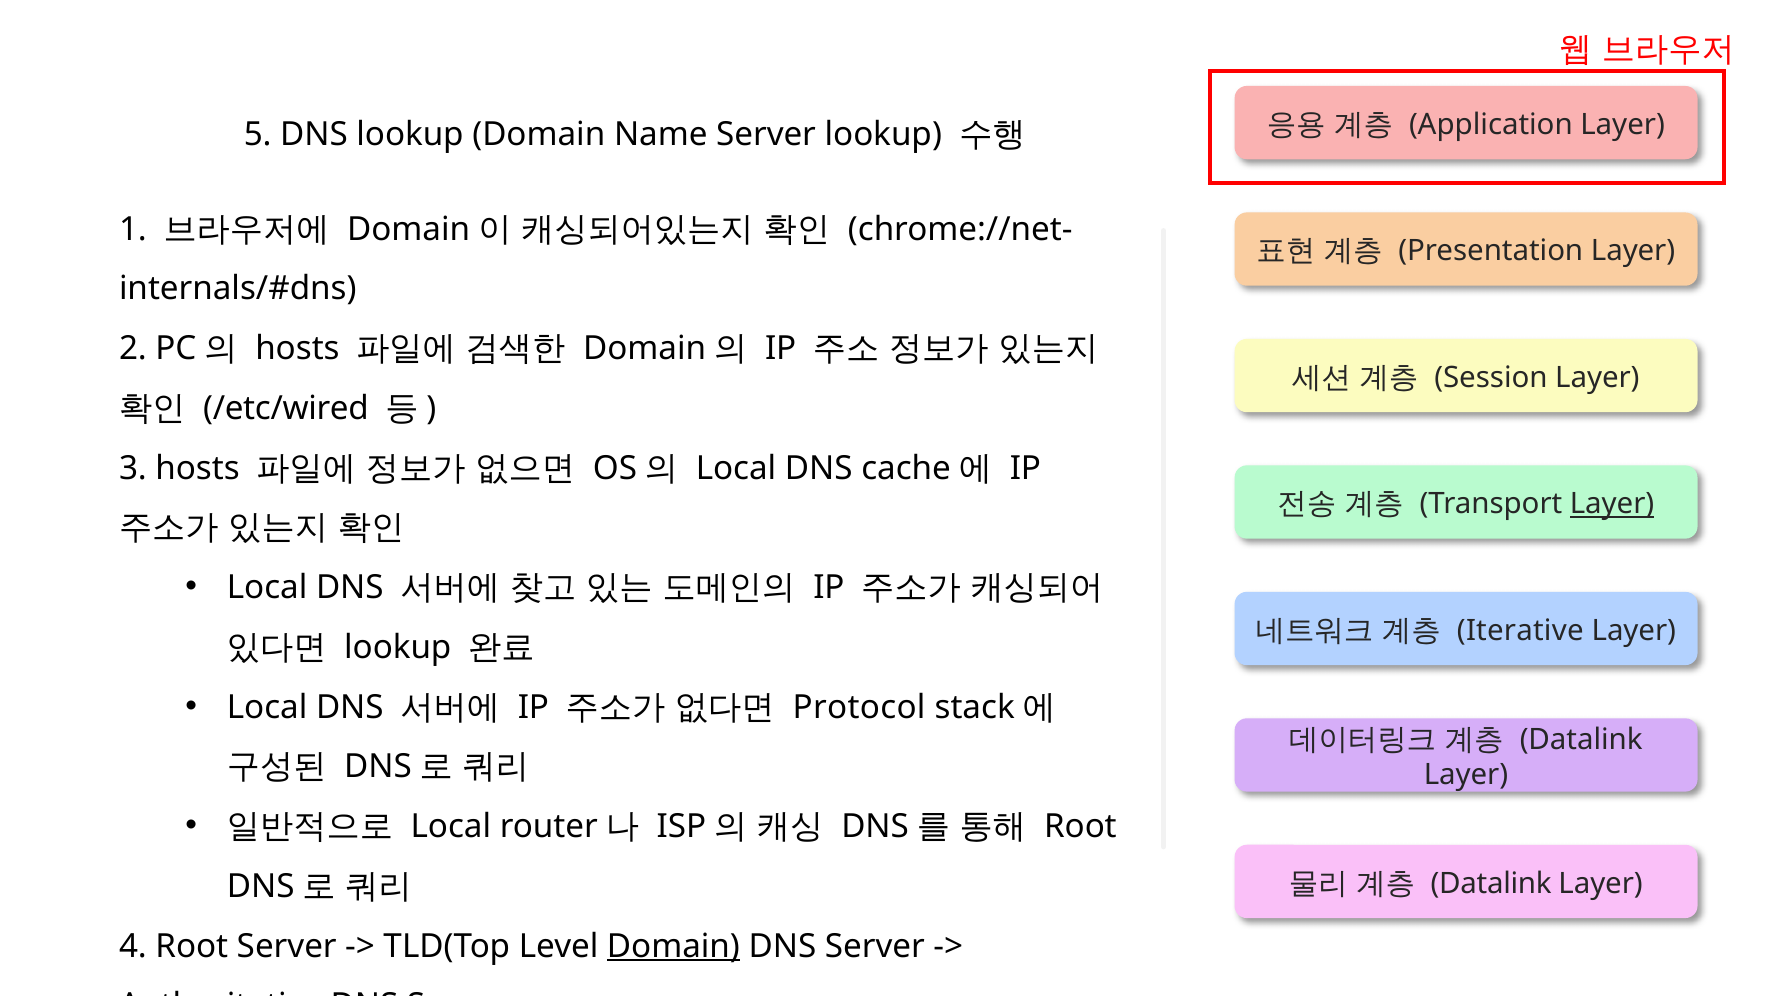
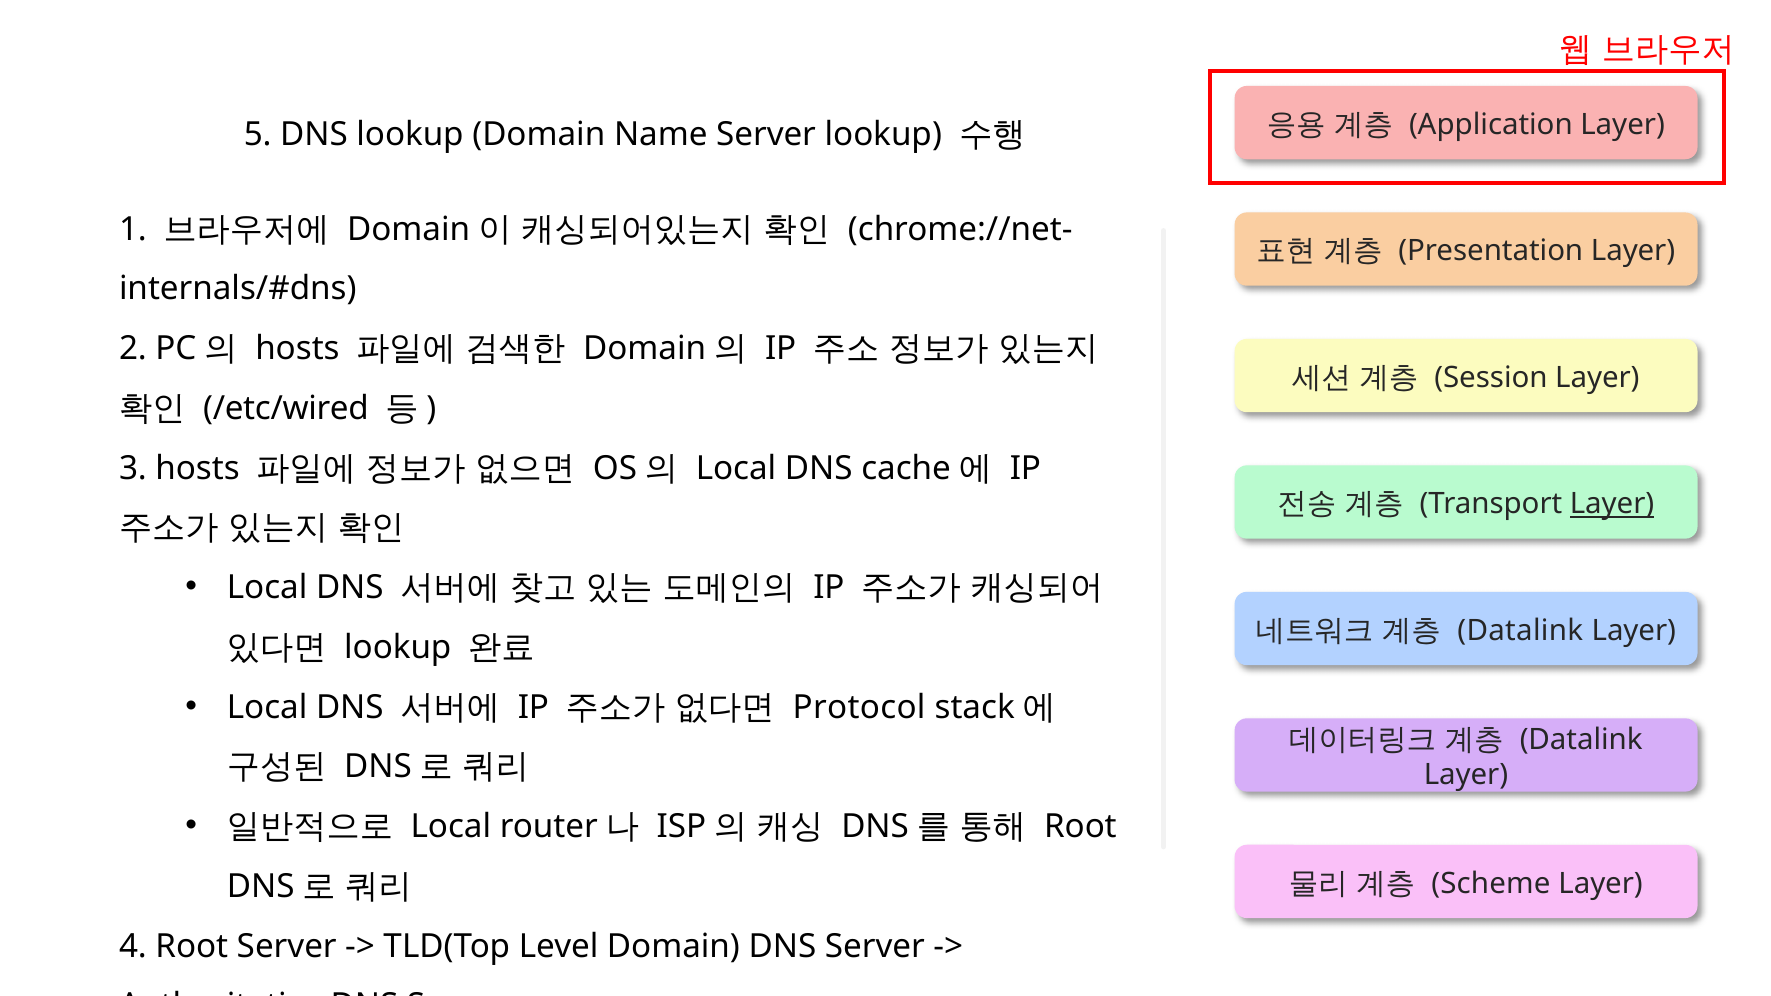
Iterative at (1520, 631): Iterative -> Datalink
Datalink at (1491, 884): Datalink -> Scheme
Domain at (673, 946) underline: present -> none
